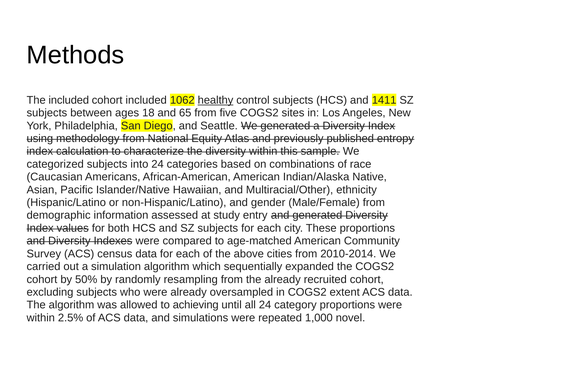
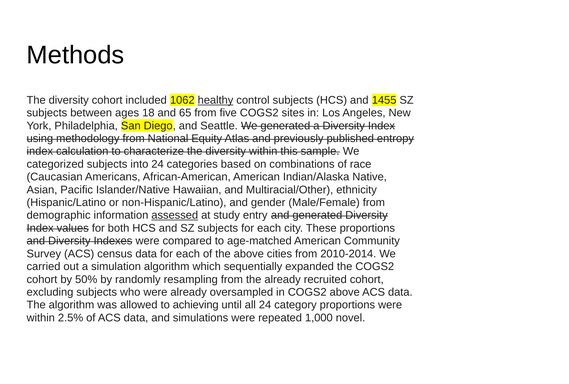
included at (69, 100): included -> diversity
1411: 1411 -> 1455
assessed underline: none -> present
COGS2 extent: extent -> above
